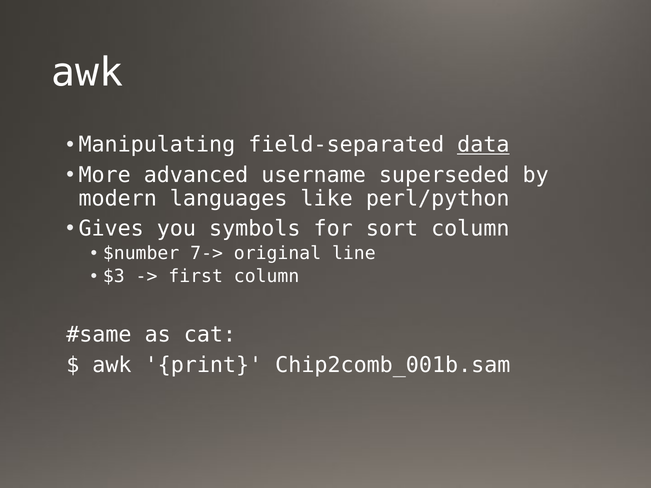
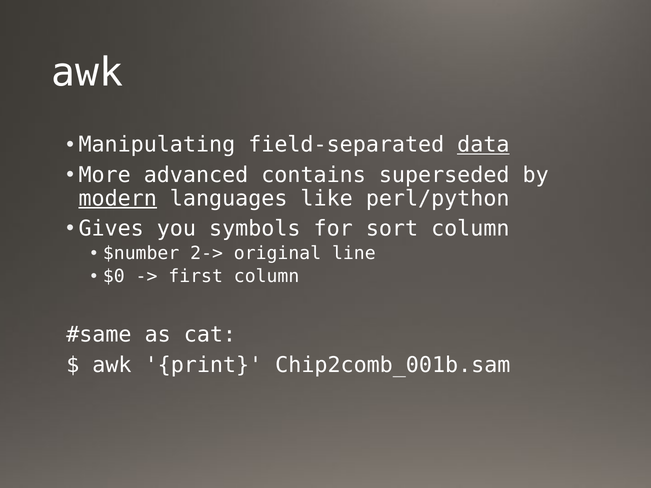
username: username -> contains
modern underline: none -> present
7->: 7-> -> 2->
$3: $3 -> $0
